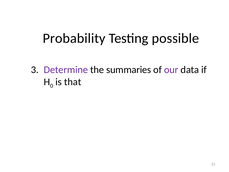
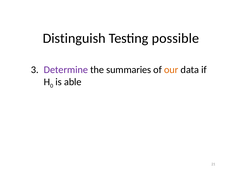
Probability: Probability -> Distinguish
our colour: purple -> orange
that: that -> able
